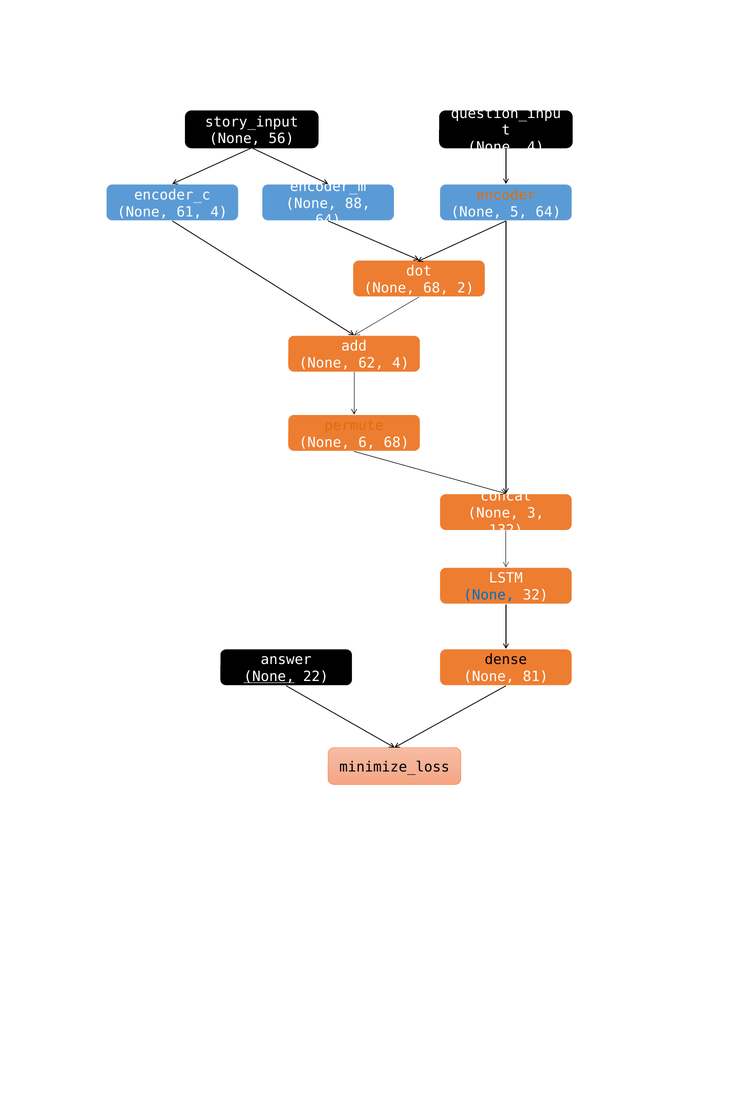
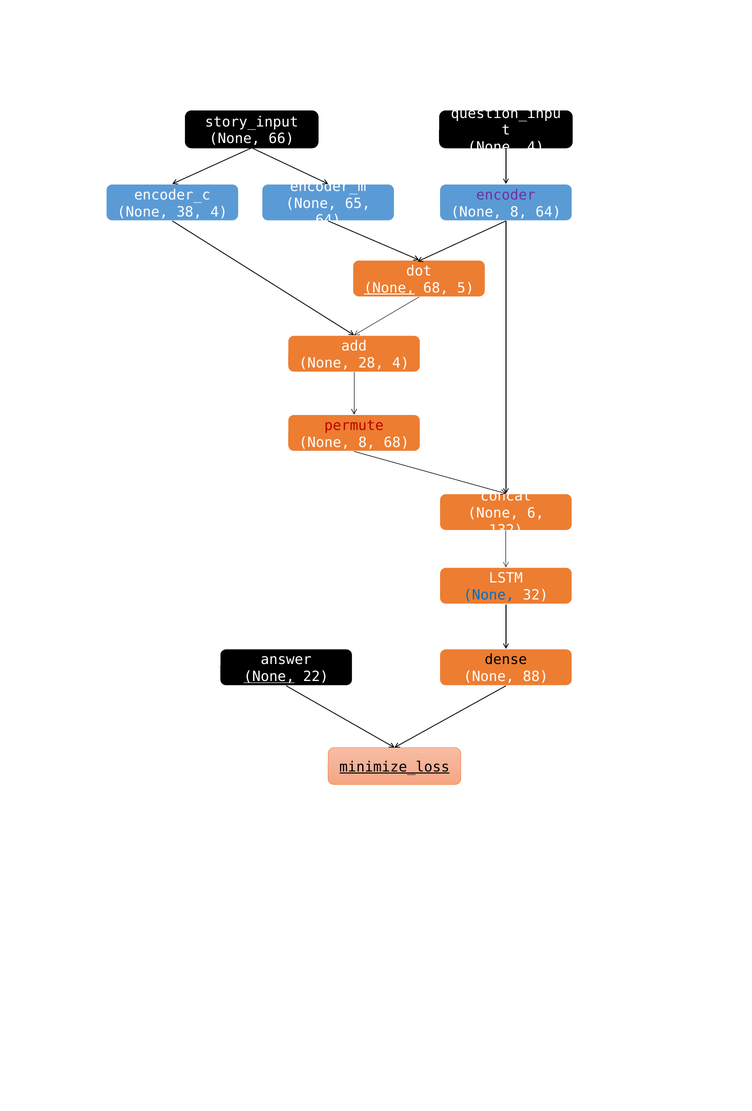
56: 56 -> 66
encoder colour: orange -> purple
88: 88 -> 65
61: 61 -> 38
5 at (519, 212): 5 -> 8
None at (389, 288) underline: none -> present
2: 2 -> 5
62: 62 -> 28
permute colour: orange -> red
6 at (367, 442): 6 -> 8
3: 3 -> 6
81: 81 -> 88
minimize_loss underline: none -> present
